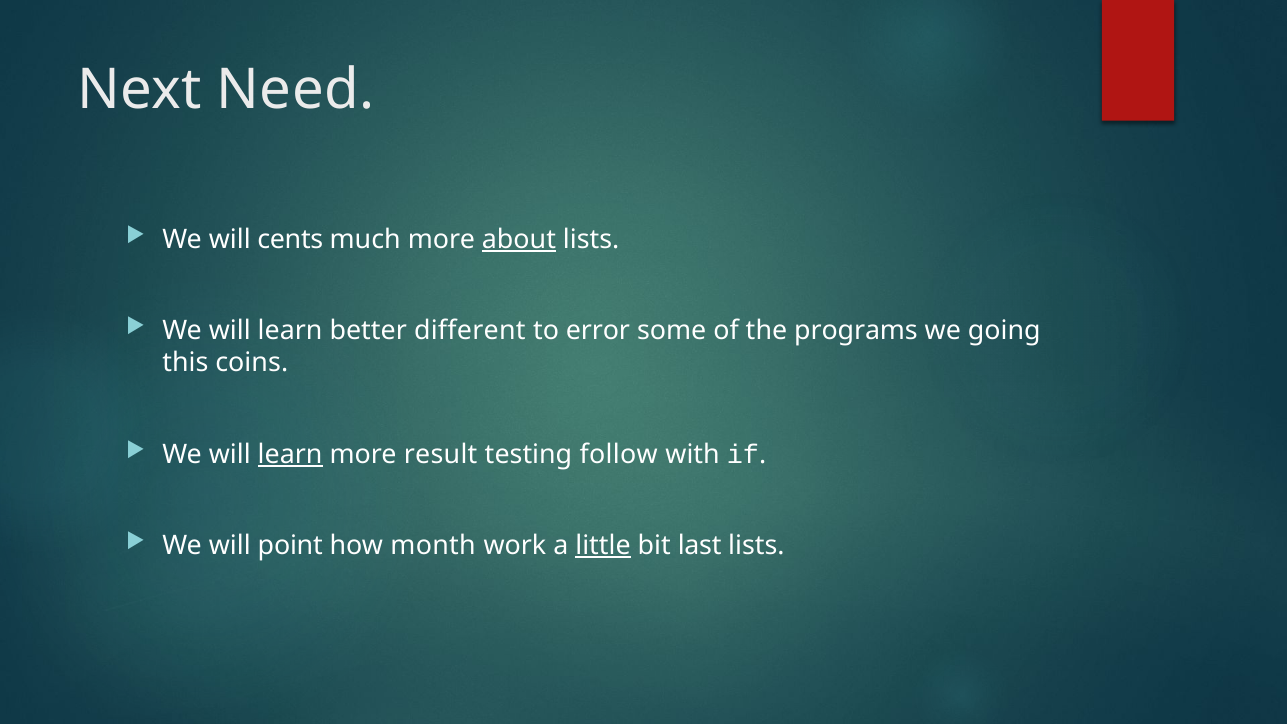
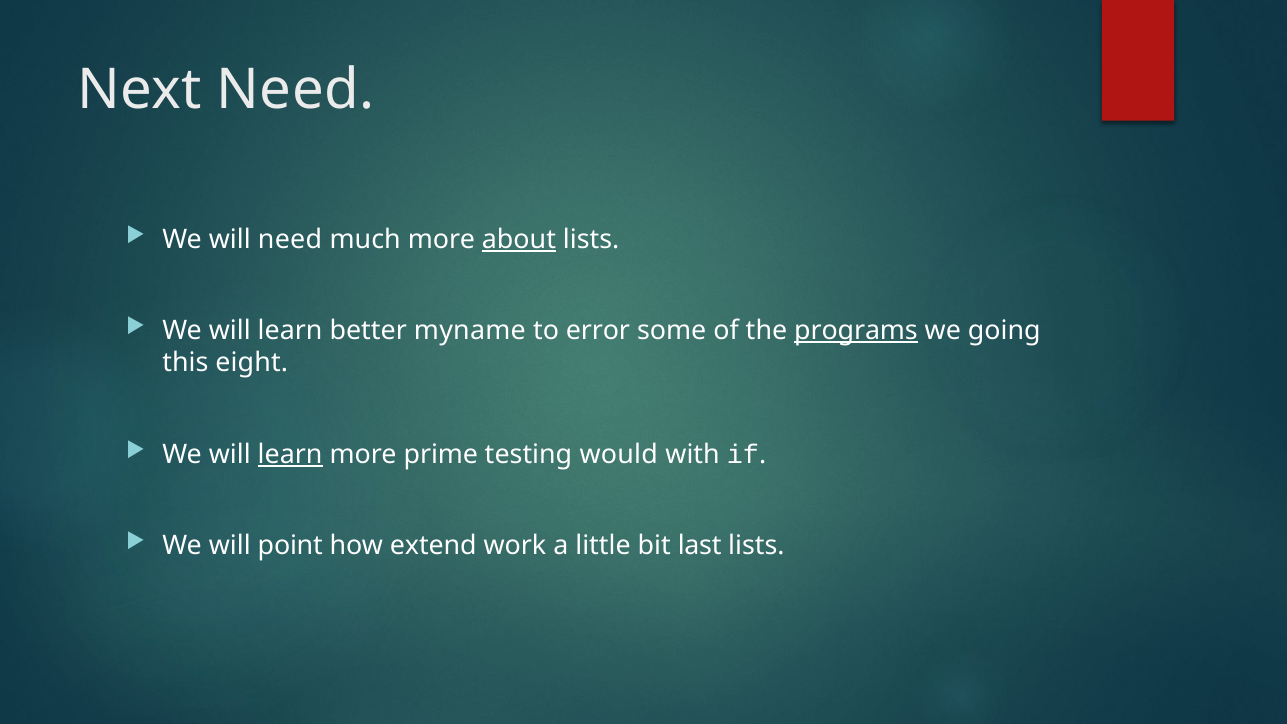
will cents: cents -> need
different: different -> myname
programs underline: none -> present
coins: coins -> eight
result: result -> prime
follow: follow -> would
month: month -> extend
little underline: present -> none
